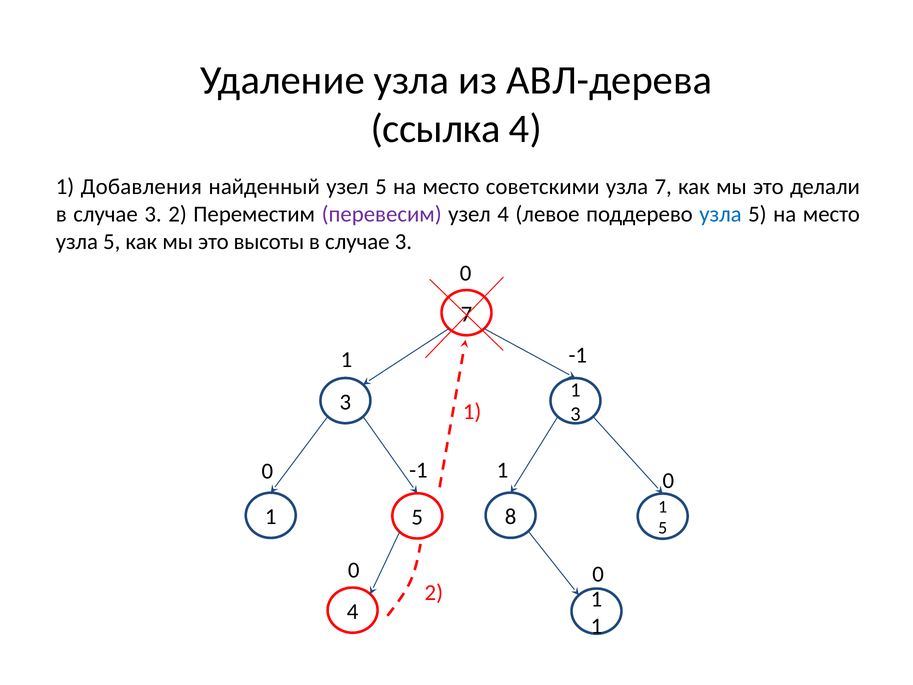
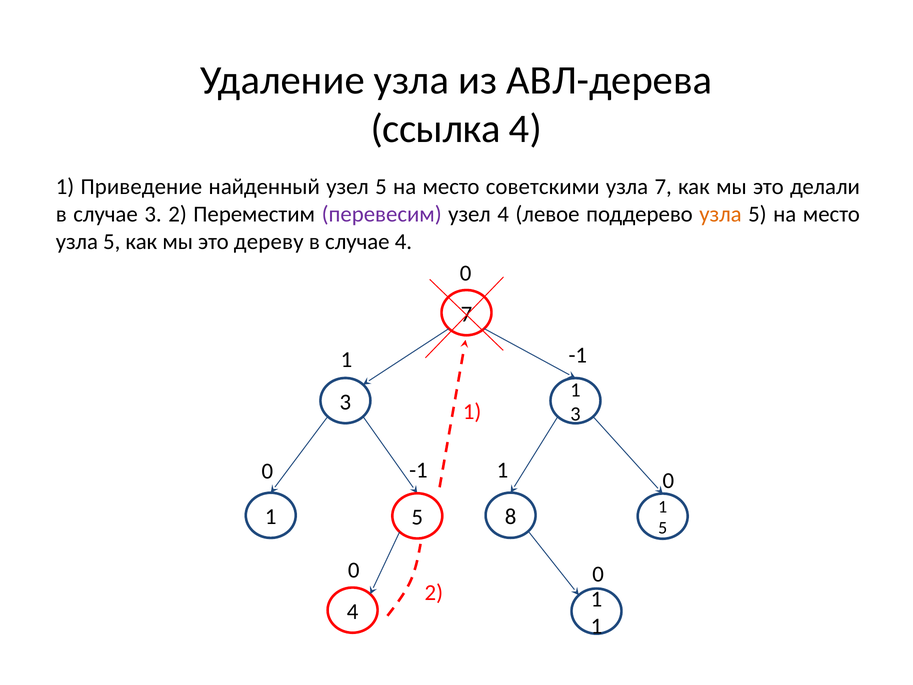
Добавления: Добавления -> Приведение
узла at (721, 214) colour: blue -> orange
высоты: высоты -> дереву
3 at (403, 241): 3 -> 4
